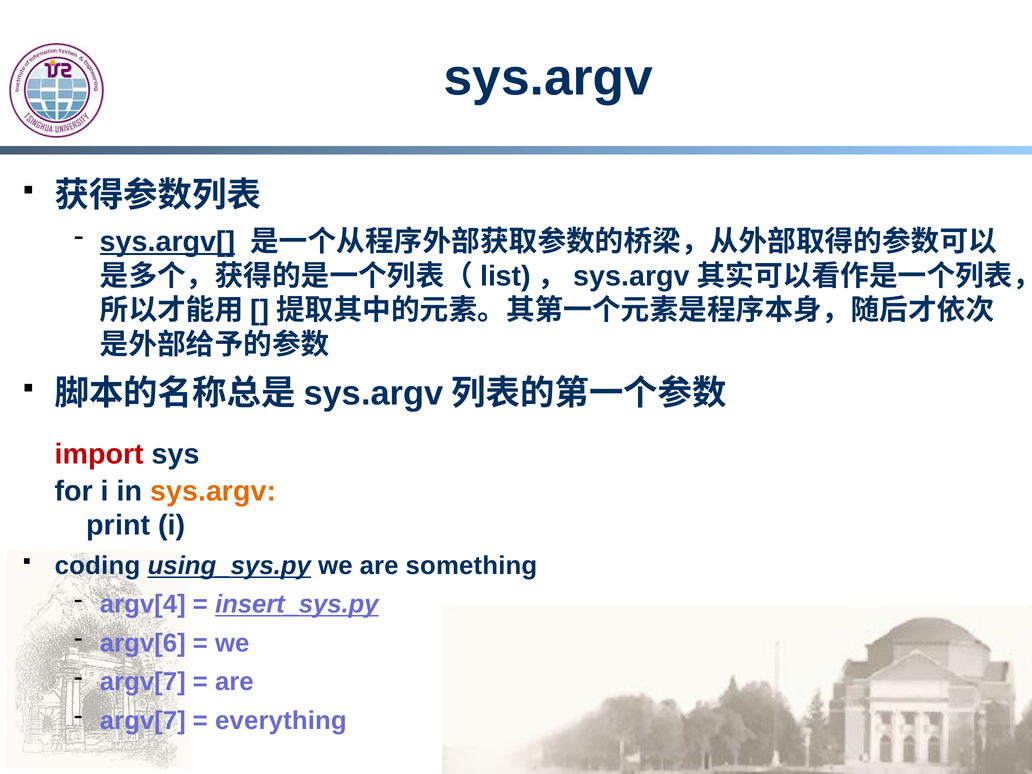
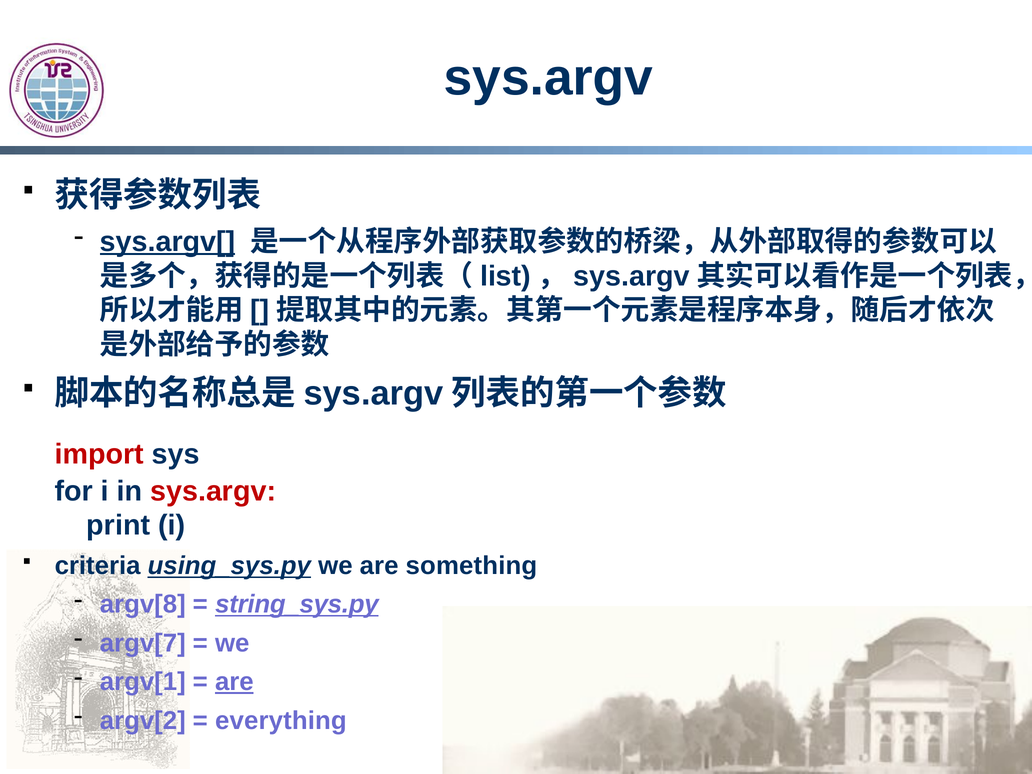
sys.argv at (213, 491) colour: orange -> red
coding: coding -> criteria
argv[4: argv[4 -> argv[8
insert_sys.py: insert_sys.py -> string_sys.py
argv[6: argv[6 -> argv[7
argv[7 at (143, 682): argv[7 -> argv[1
are at (234, 682) underline: none -> present
argv[7 at (143, 721): argv[7 -> argv[2
